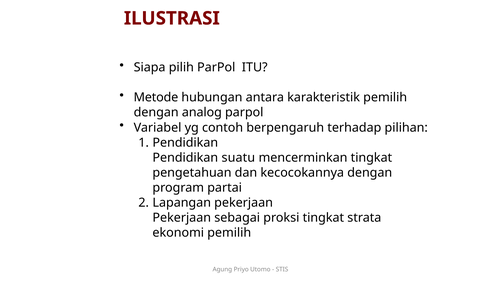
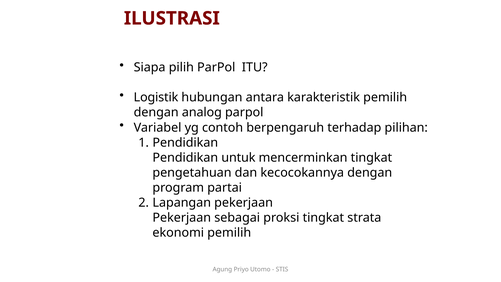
Metode: Metode -> Logistik
suatu: suatu -> untuk
